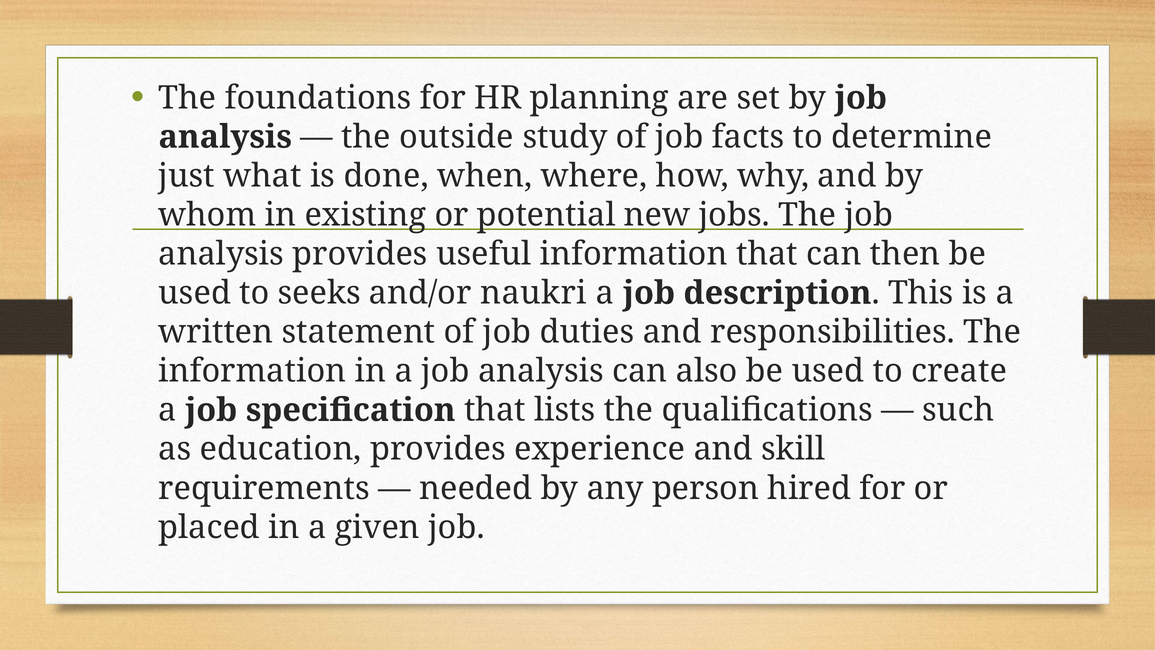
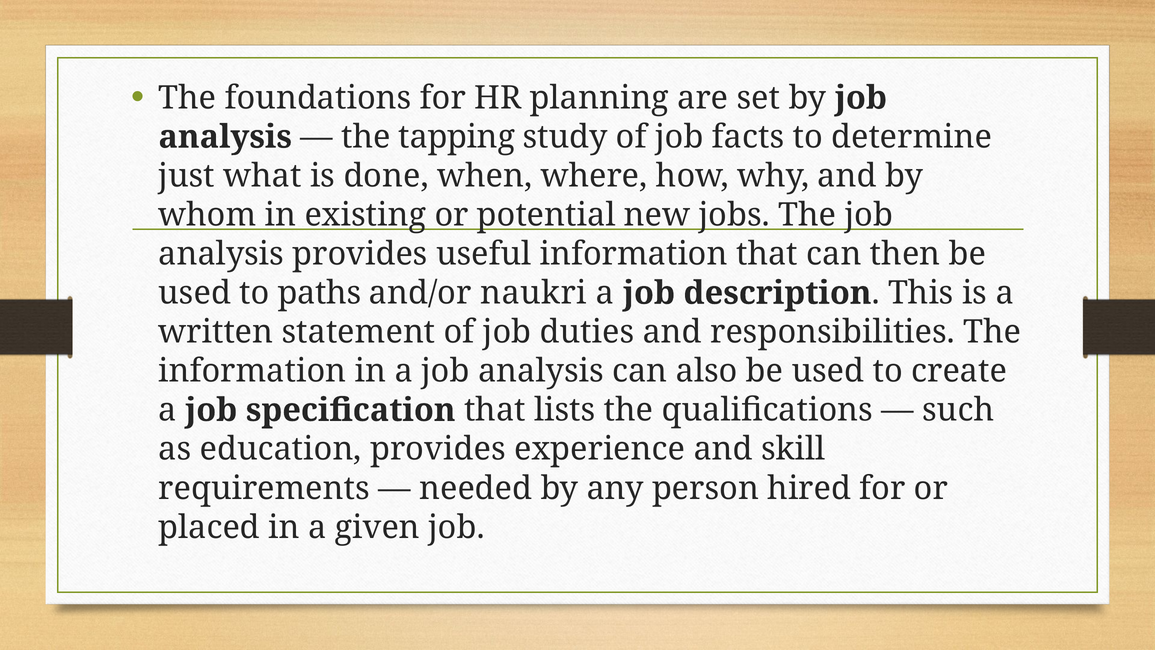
outside: outside -> tapping
seeks: seeks -> paths
